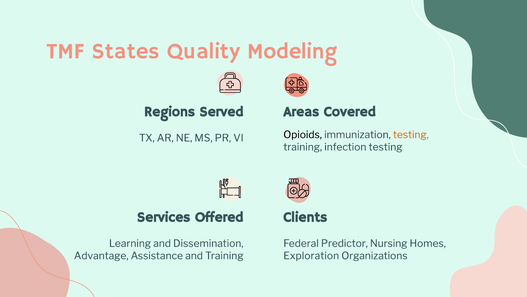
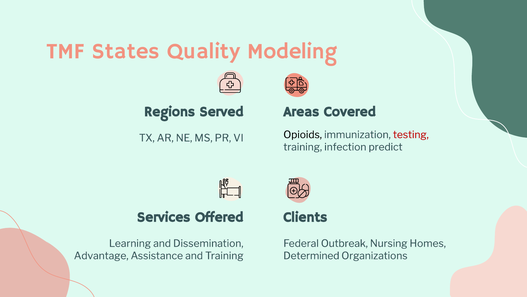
testing at (411, 135) colour: orange -> red
infection testing: testing -> predict
Predictor: Predictor -> Outbreak
Exploration: Exploration -> Determined
